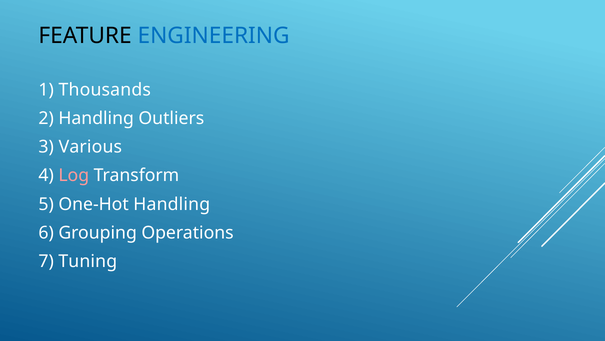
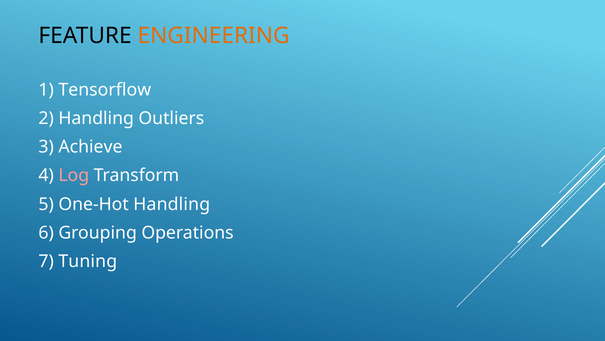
ENGINEERING colour: blue -> orange
Thousands: Thousands -> Tensorflow
Various: Various -> Achieve
